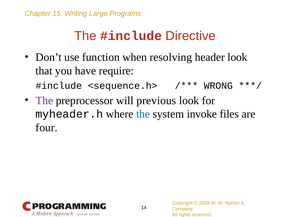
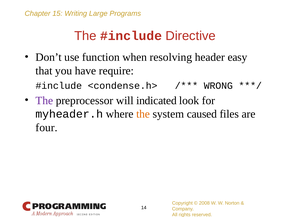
header look: look -> easy
<sequence.h>: <sequence.h> -> <condense.h>
previous: previous -> indicated
the at (143, 114) colour: blue -> orange
invoke: invoke -> caused
